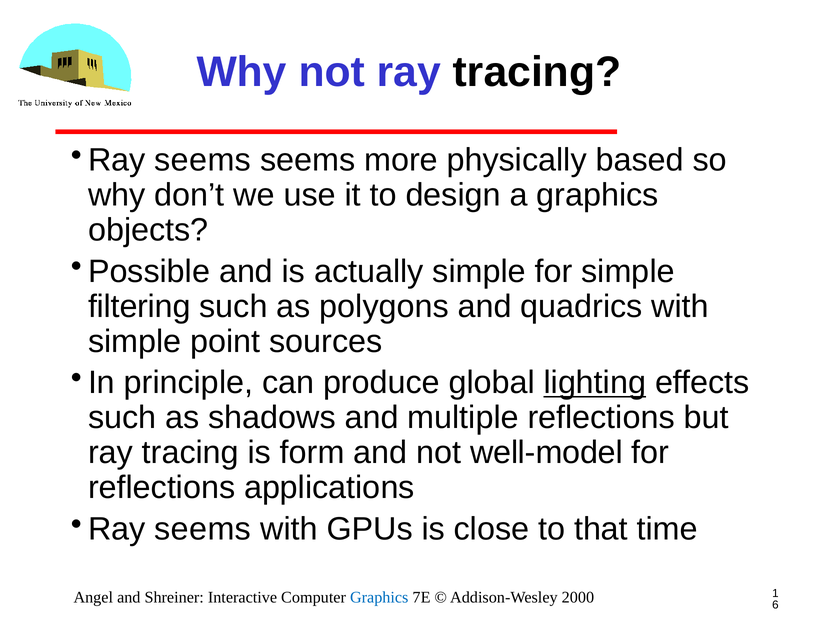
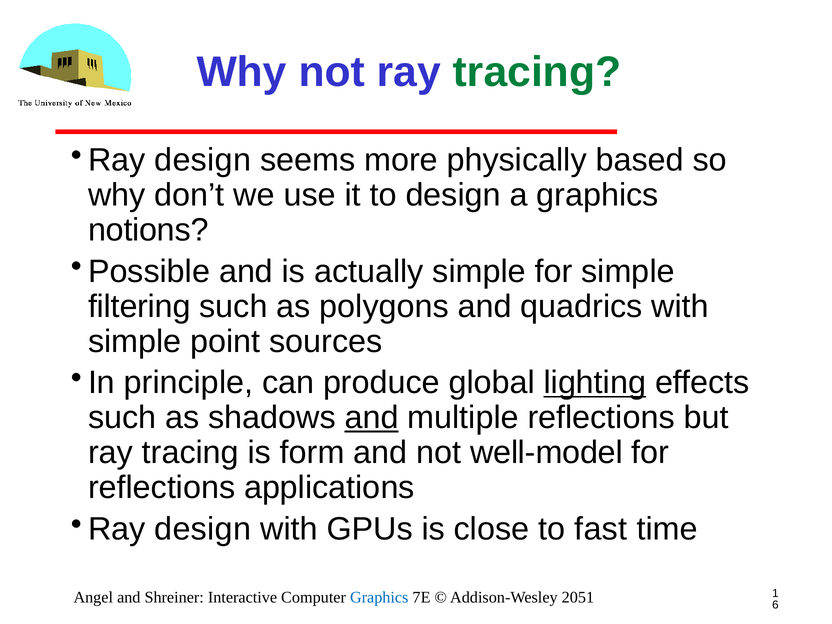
tracing at (537, 72) colour: black -> green
seems at (203, 160): seems -> design
objects: objects -> notions
and at (372, 418) underline: none -> present
seems at (203, 529): seems -> design
that: that -> fast
2000: 2000 -> 2051
